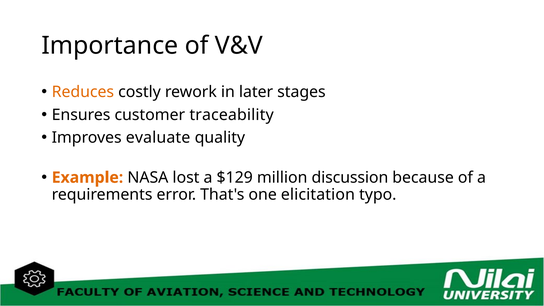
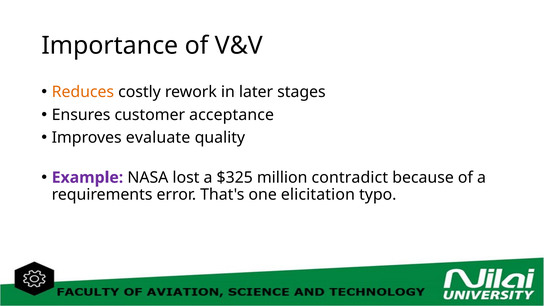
traceability: traceability -> acceptance
Example colour: orange -> purple
$129: $129 -> $325
discussion: discussion -> contradict
